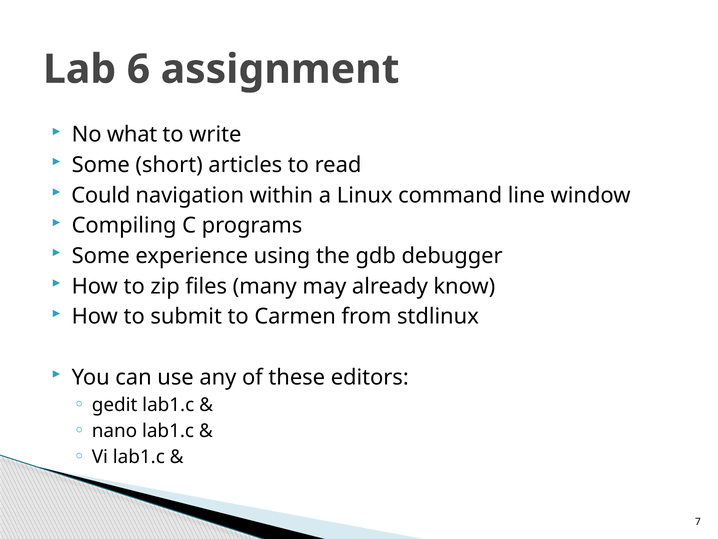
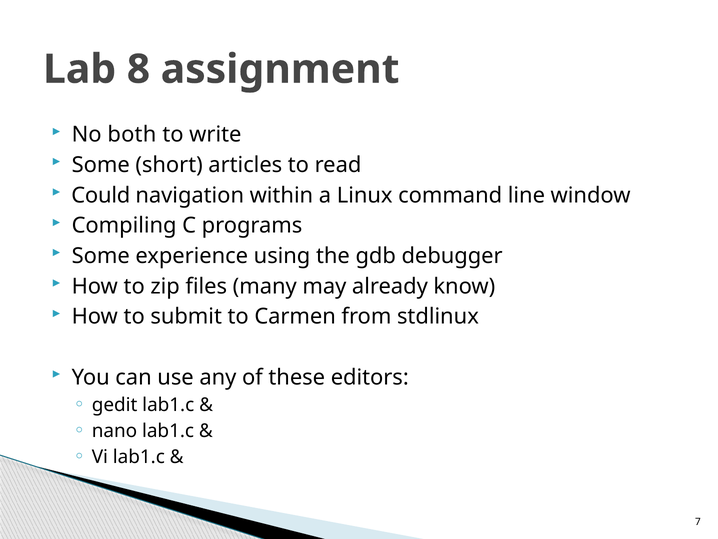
6: 6 -> 8
what: what -> both
